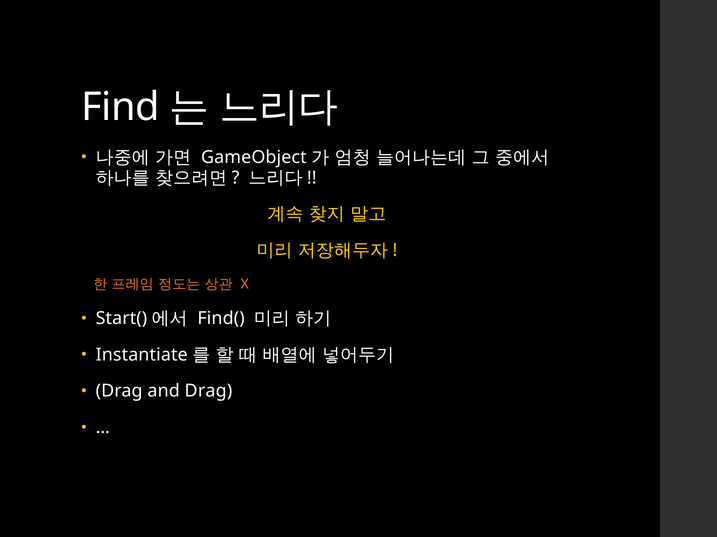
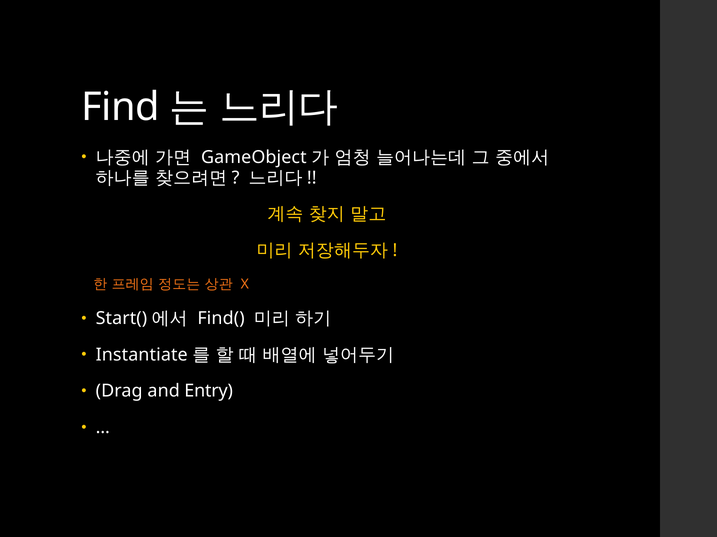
and Drag: Drag -> Entry
